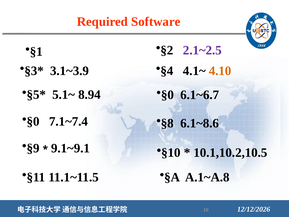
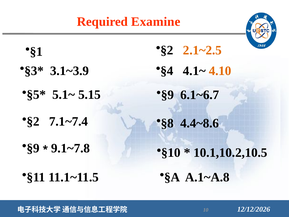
Software: Software -> Examine
2.1~2.5 colour: purple -> orange
8.94: 8.94 -> 5.15
§0 at (167, 95): §0 -> §9
§0 at (33, 121): §0 -> §2
6.1~8.6: 6.1~8.6 -> 4.4~8.6
9.1~9.1: 9.1~9.1 -> 9.1~7.8
